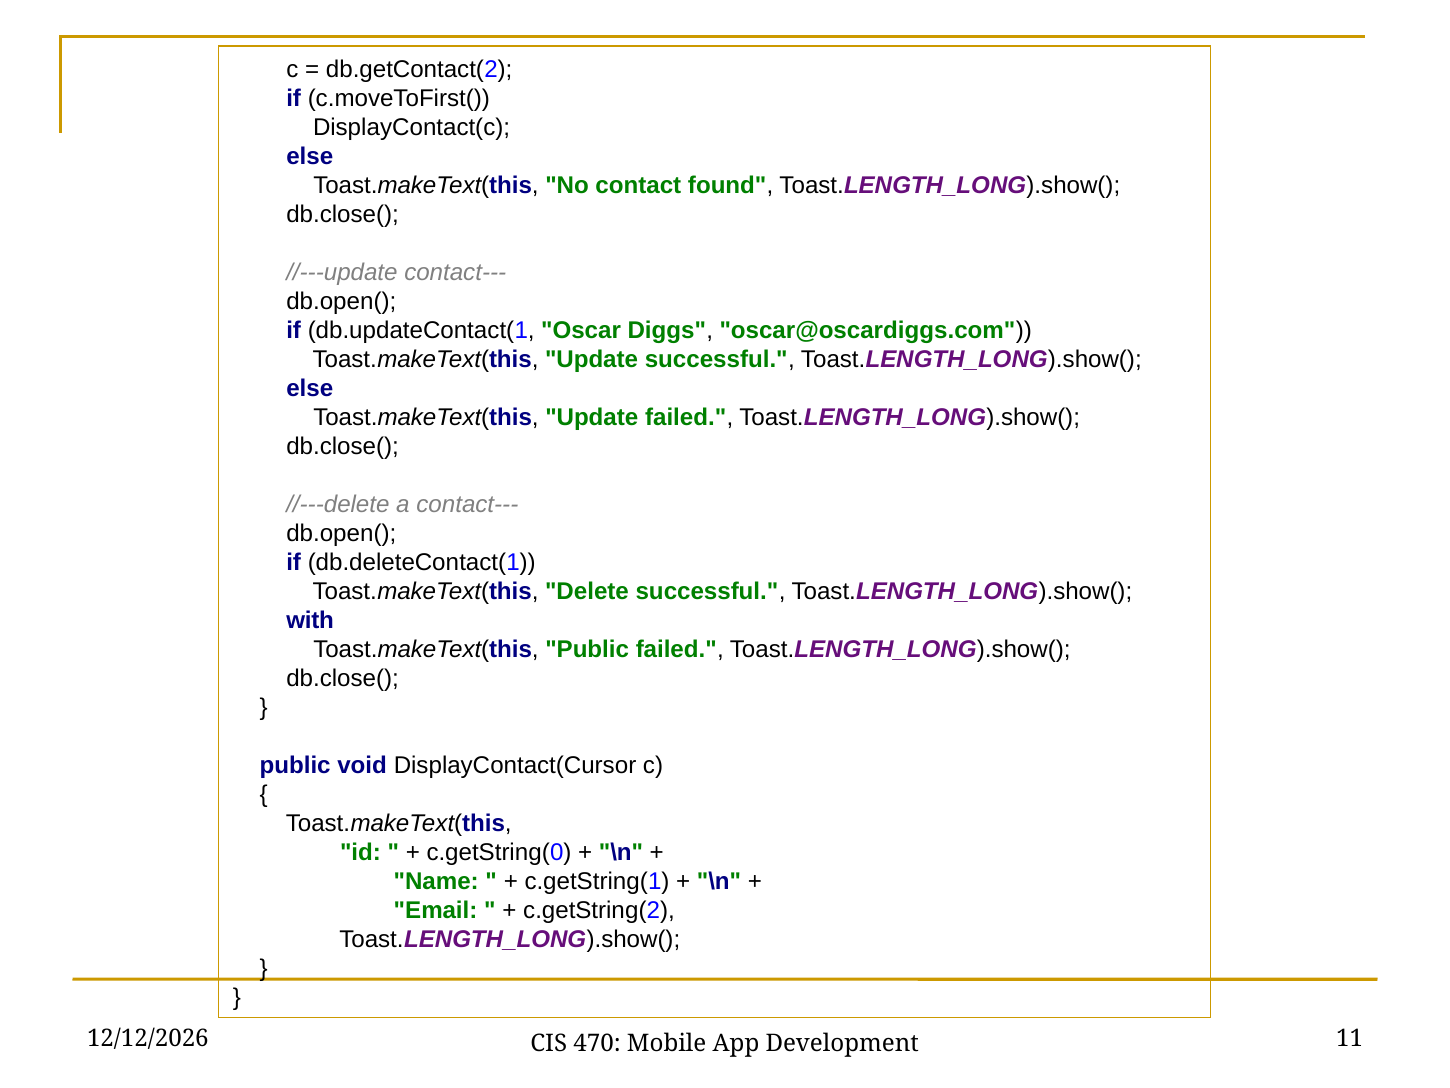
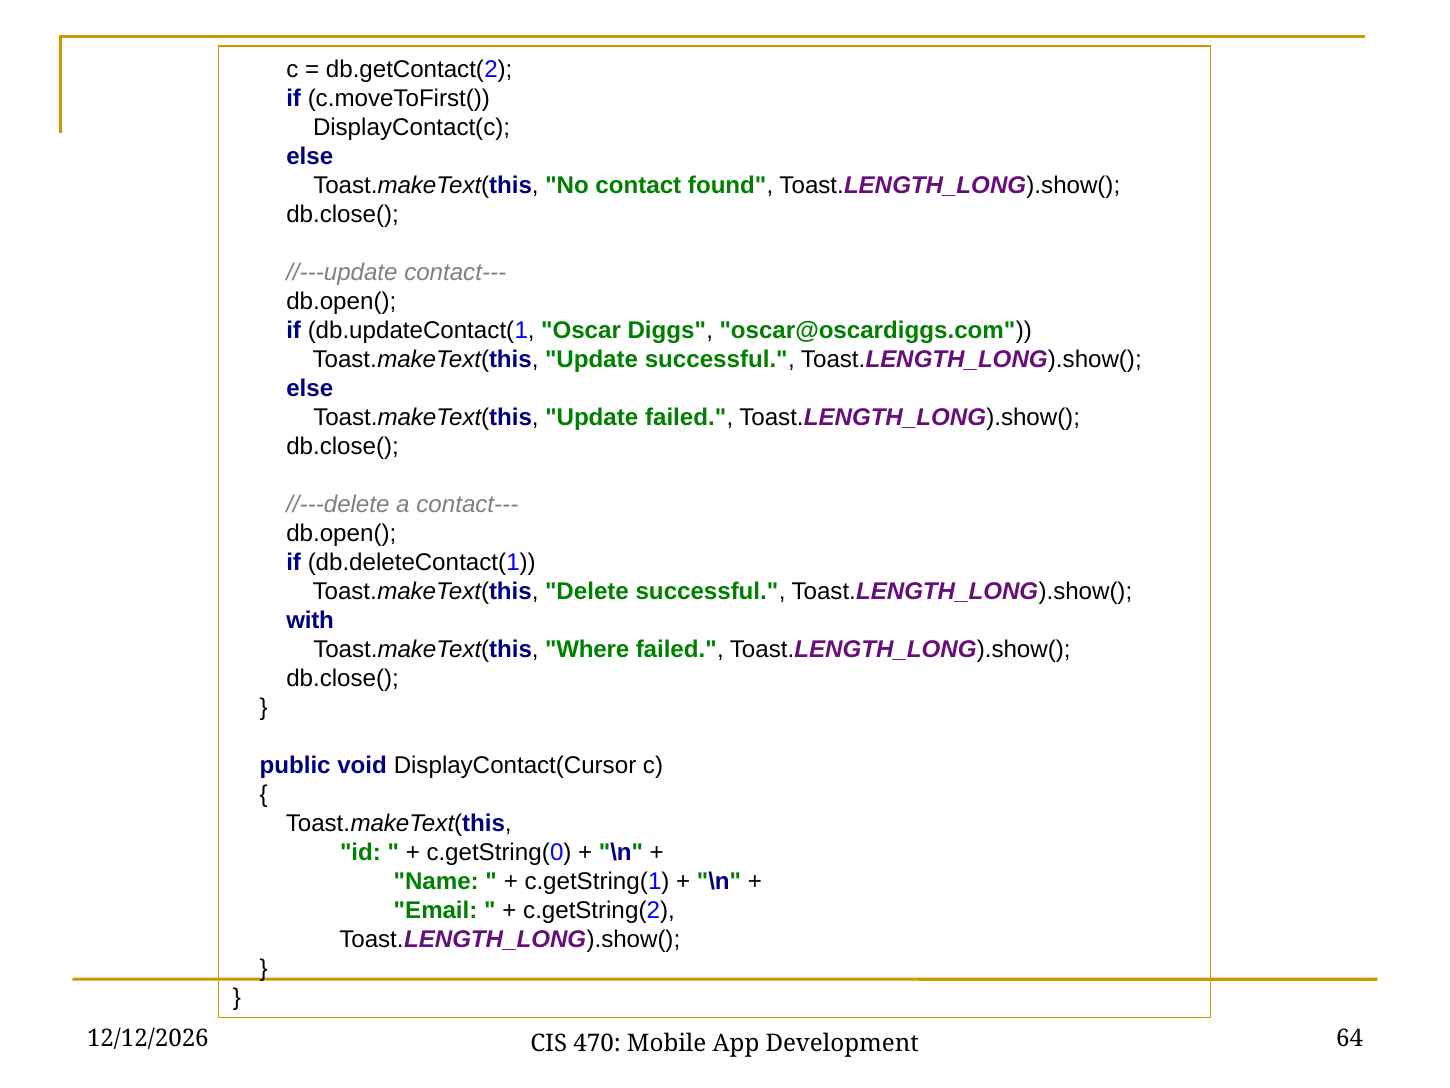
Toast.makeText(this Public: Public -> Where
11: 11 -> 64
